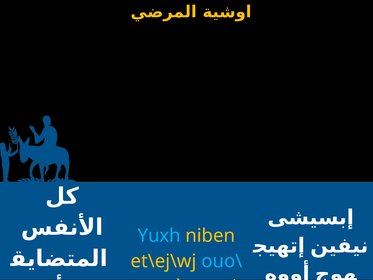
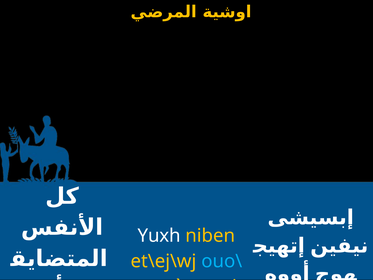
Yuxh colour: light blue -> white
